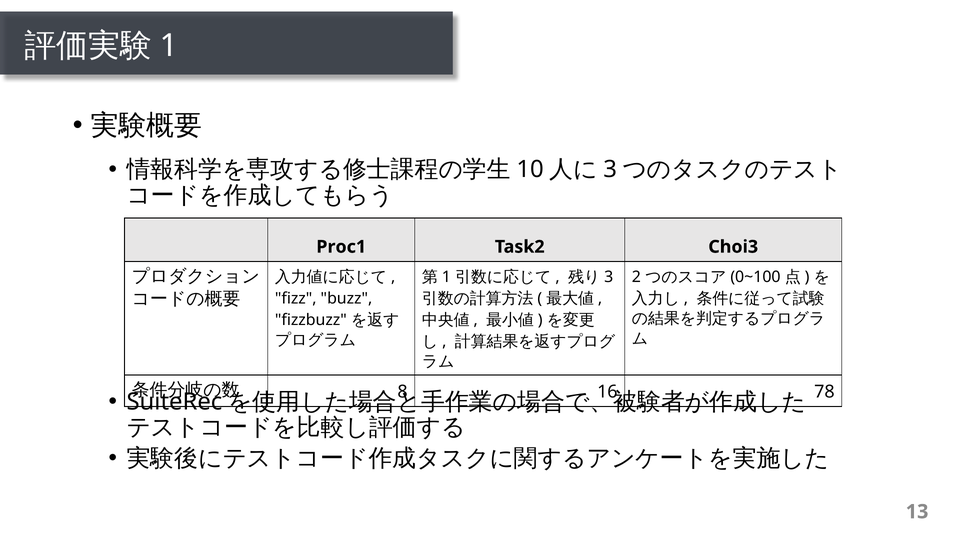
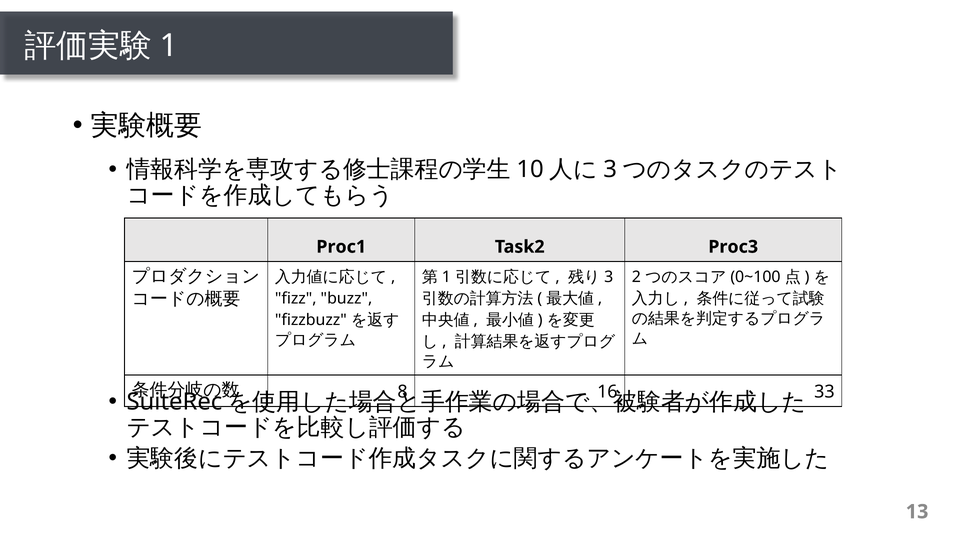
Choi3: Choi3 -> Proc3
78: 78 -> 33
